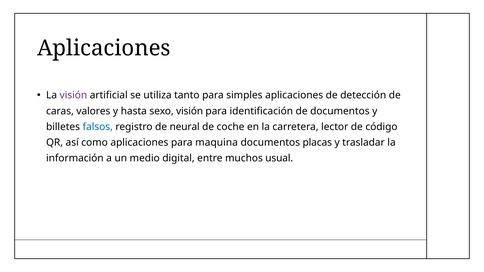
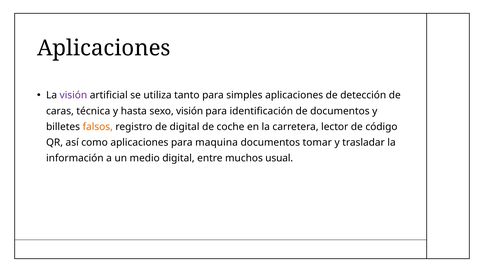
valores: valores -> técnica
falsos colour: blue -> orange
de neural: neural -> digital
placas: placas -> tomar
